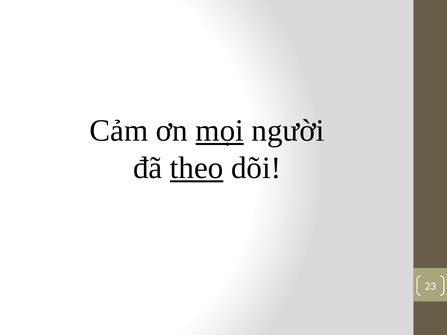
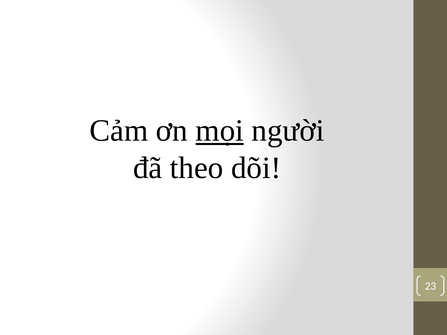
theo underline: present -> none
